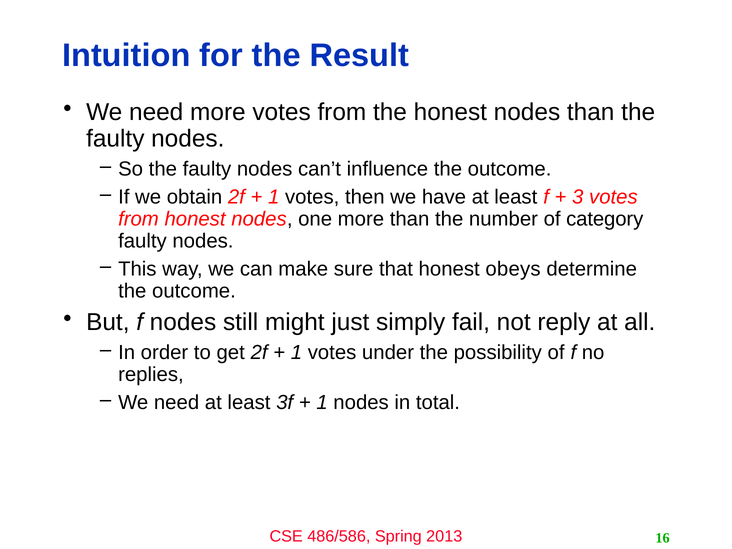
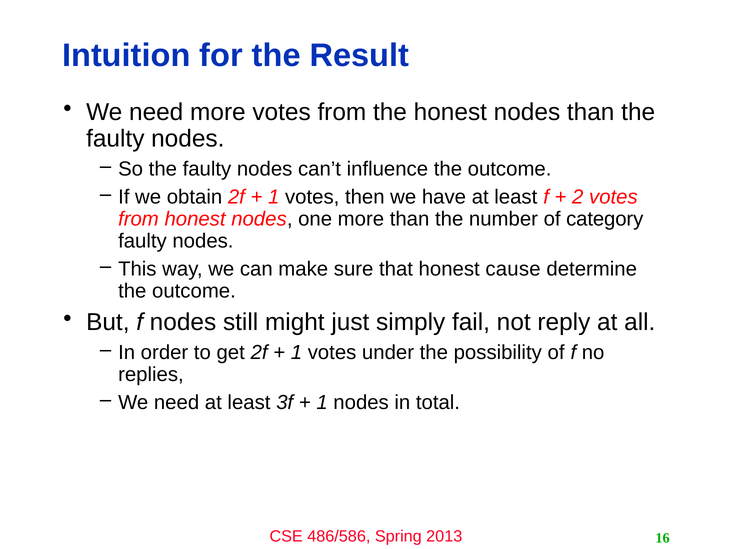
3: 3 -> 2
obeys: obeys -> cause
